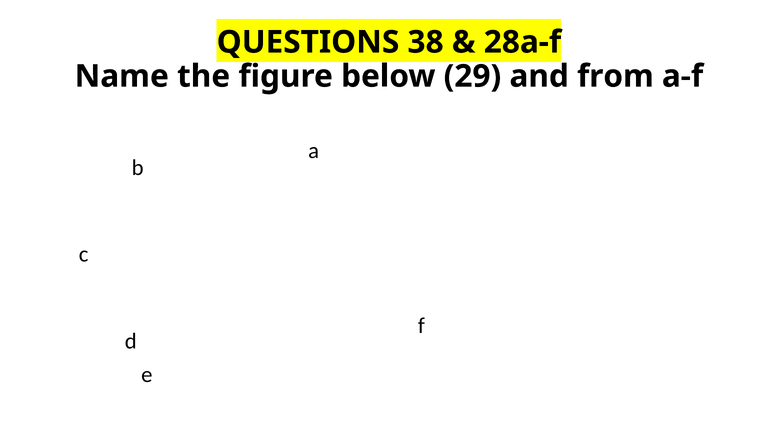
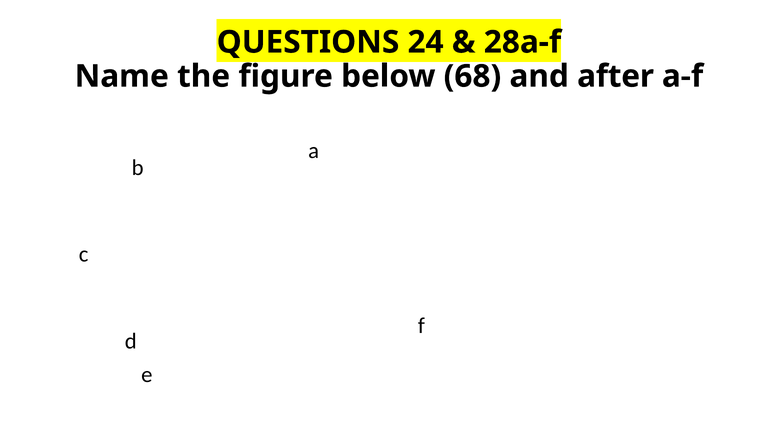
38: 38 -> 24
29: 29 -> 68
from: from -> after
